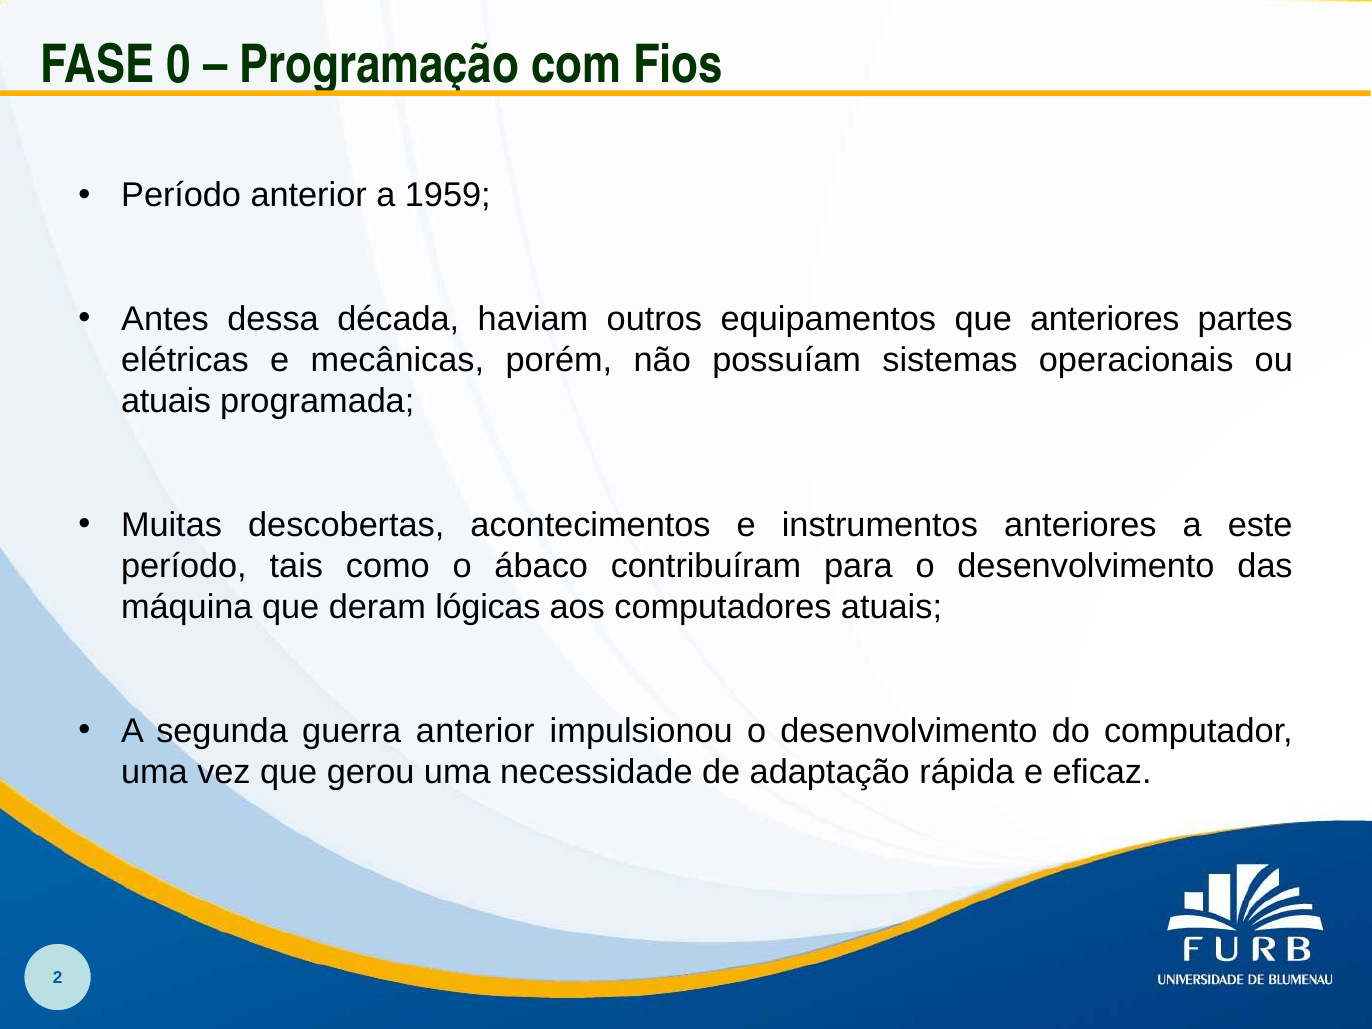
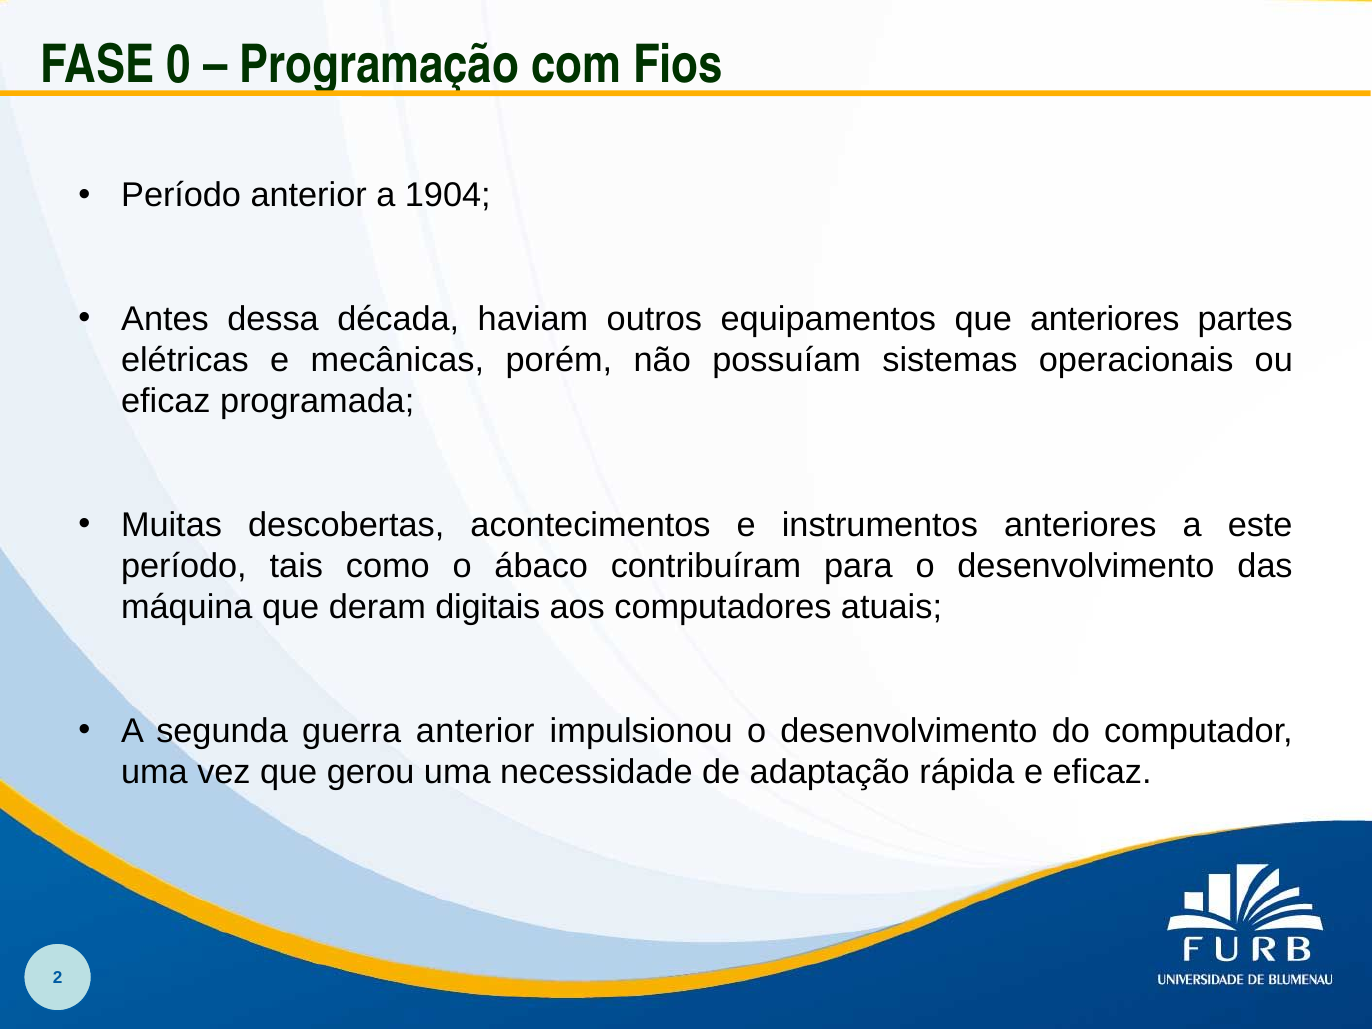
1959: 1959 -> 1904
atuais at (166, 401): atuais -> eficaz
lógicas: lógicas -> digitais
